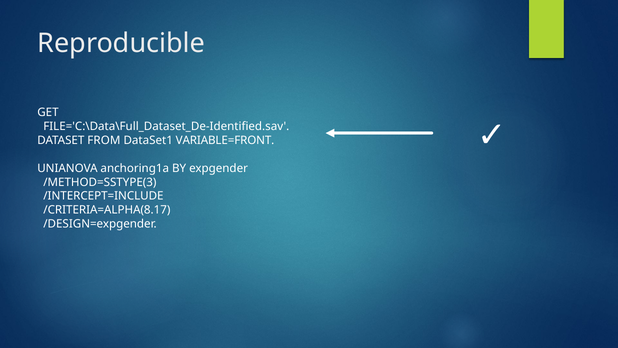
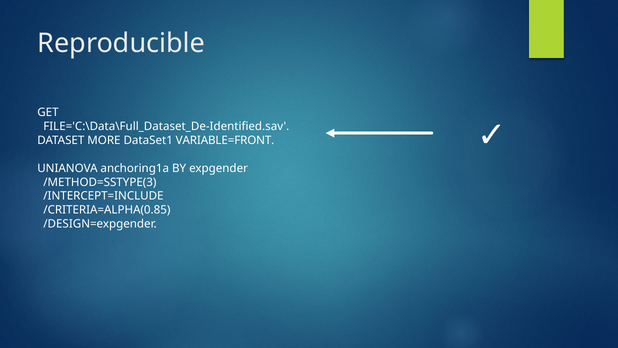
FROM: FROM -> MORE
/CRITERIA=ALPHA(8.17: /CRITERIA=ALPHA(8.17 -> /CRITERIA=ALPHA(0.85
